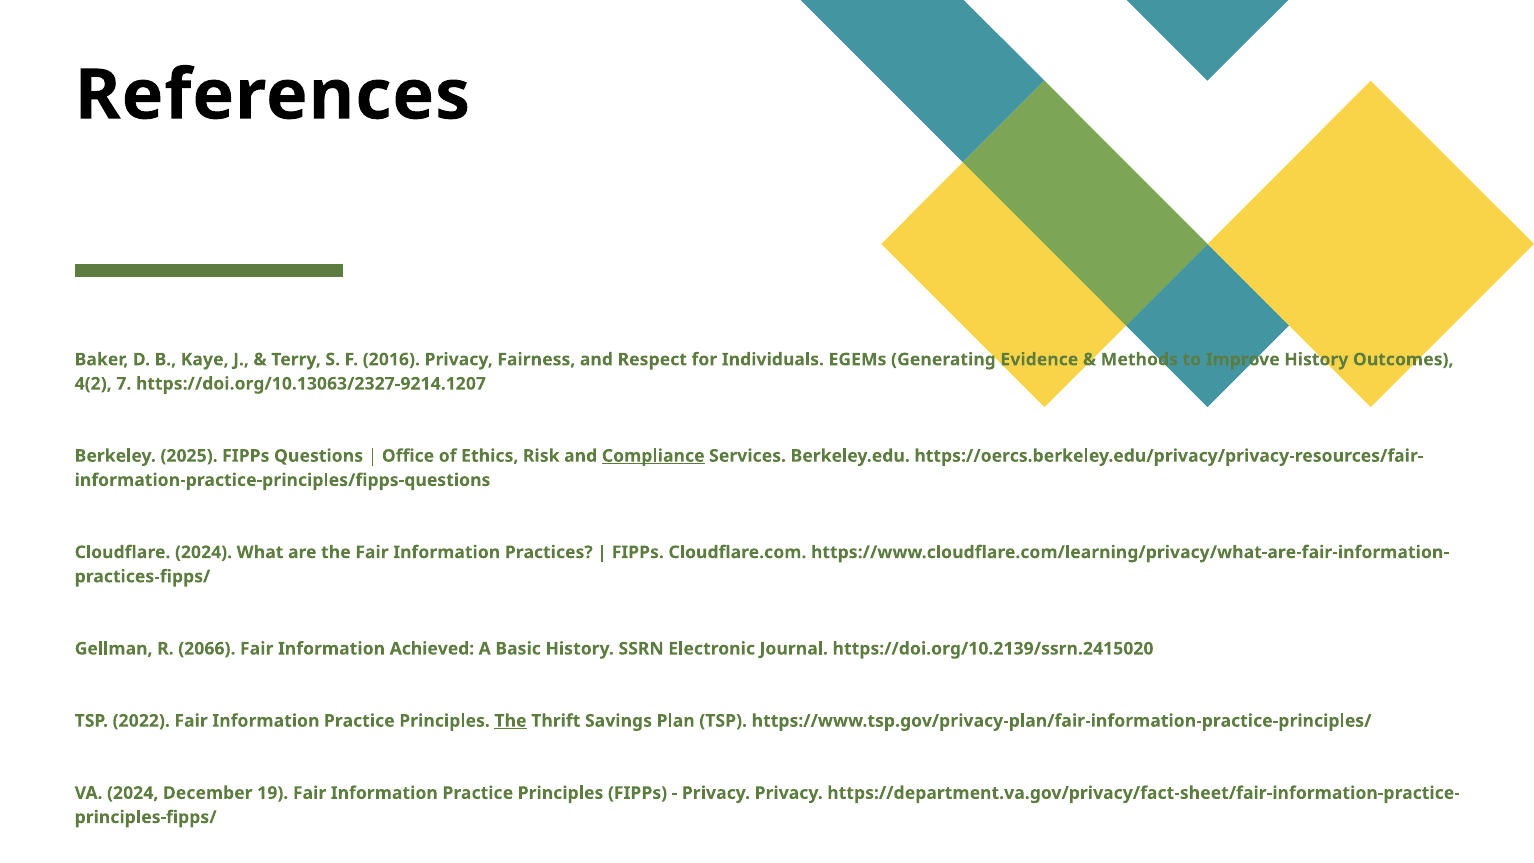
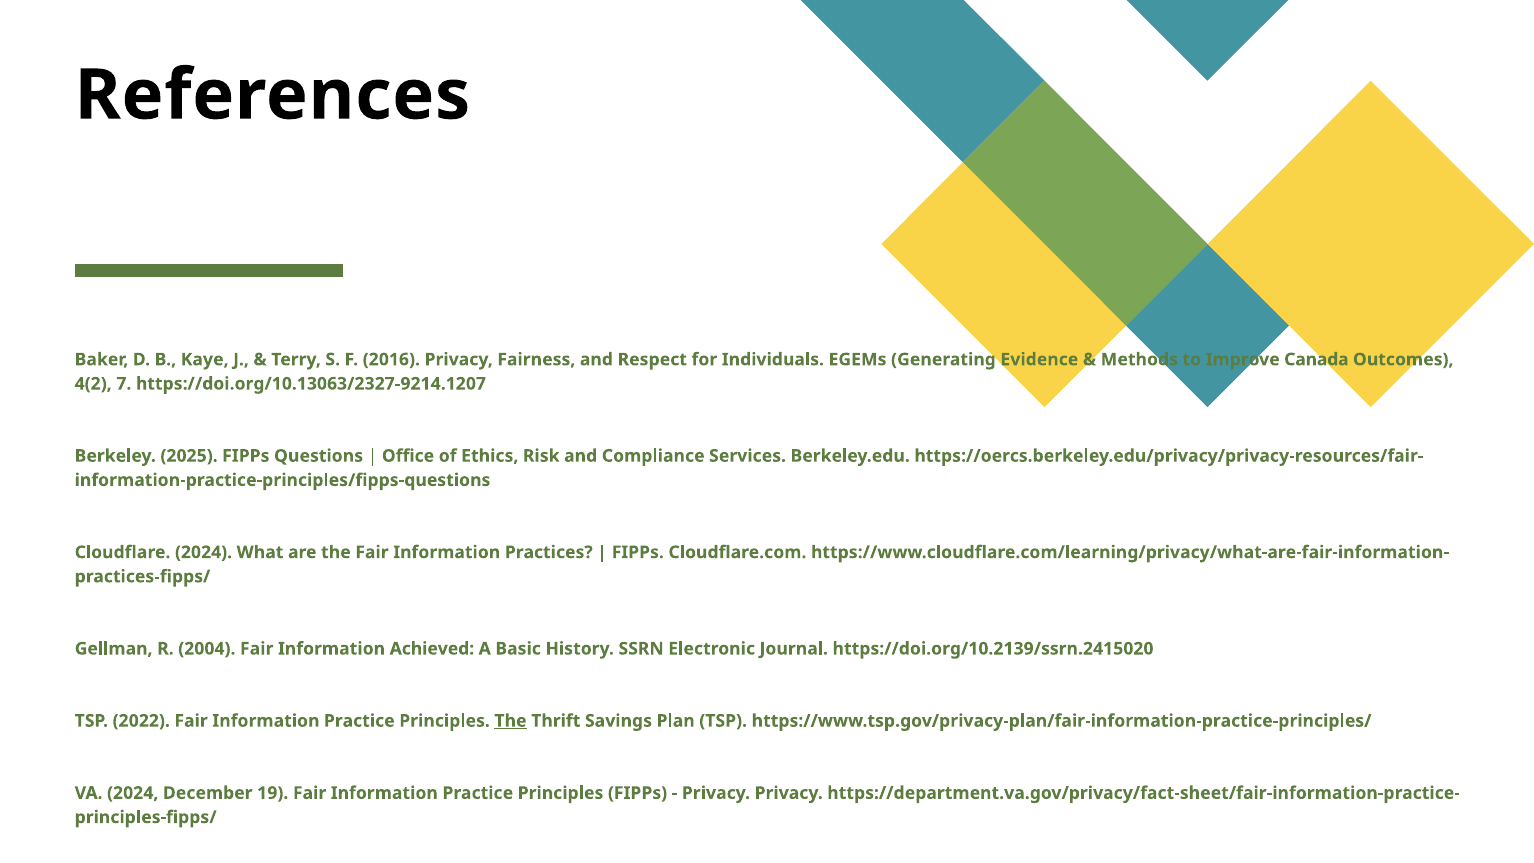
Improve History: History -> Canada
Compliance underline: present -> none
2066: 2066 -> 2004
